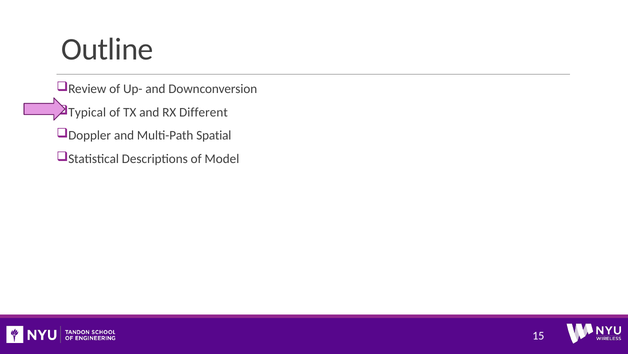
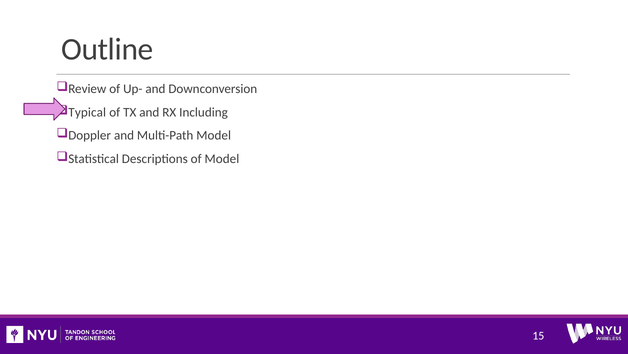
Different: Different -> Including
Multi-Path Spatial: Spatial -> Model
